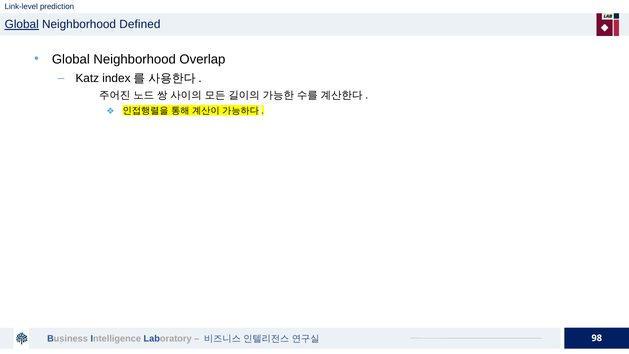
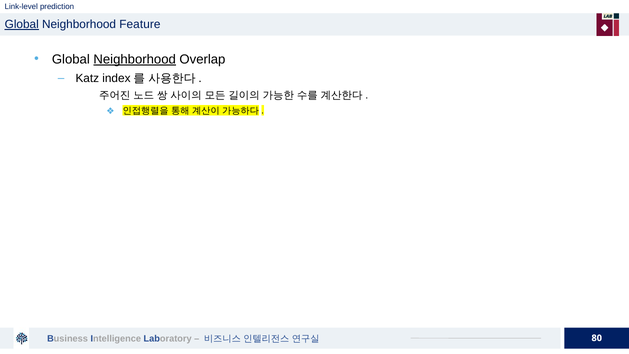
Defined: Defined -> Feature
Neighborhood at (135, 59) underline: none -> present
98: 98 -> 80
